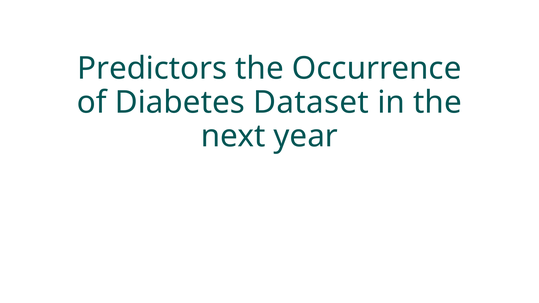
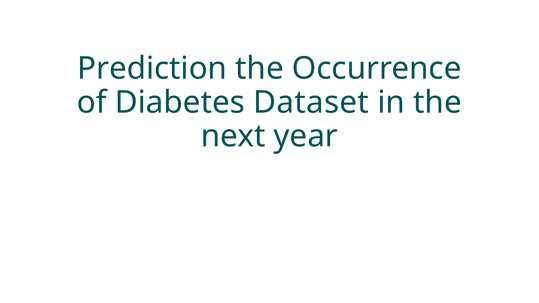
Predictors: Predictors -> Prediction
